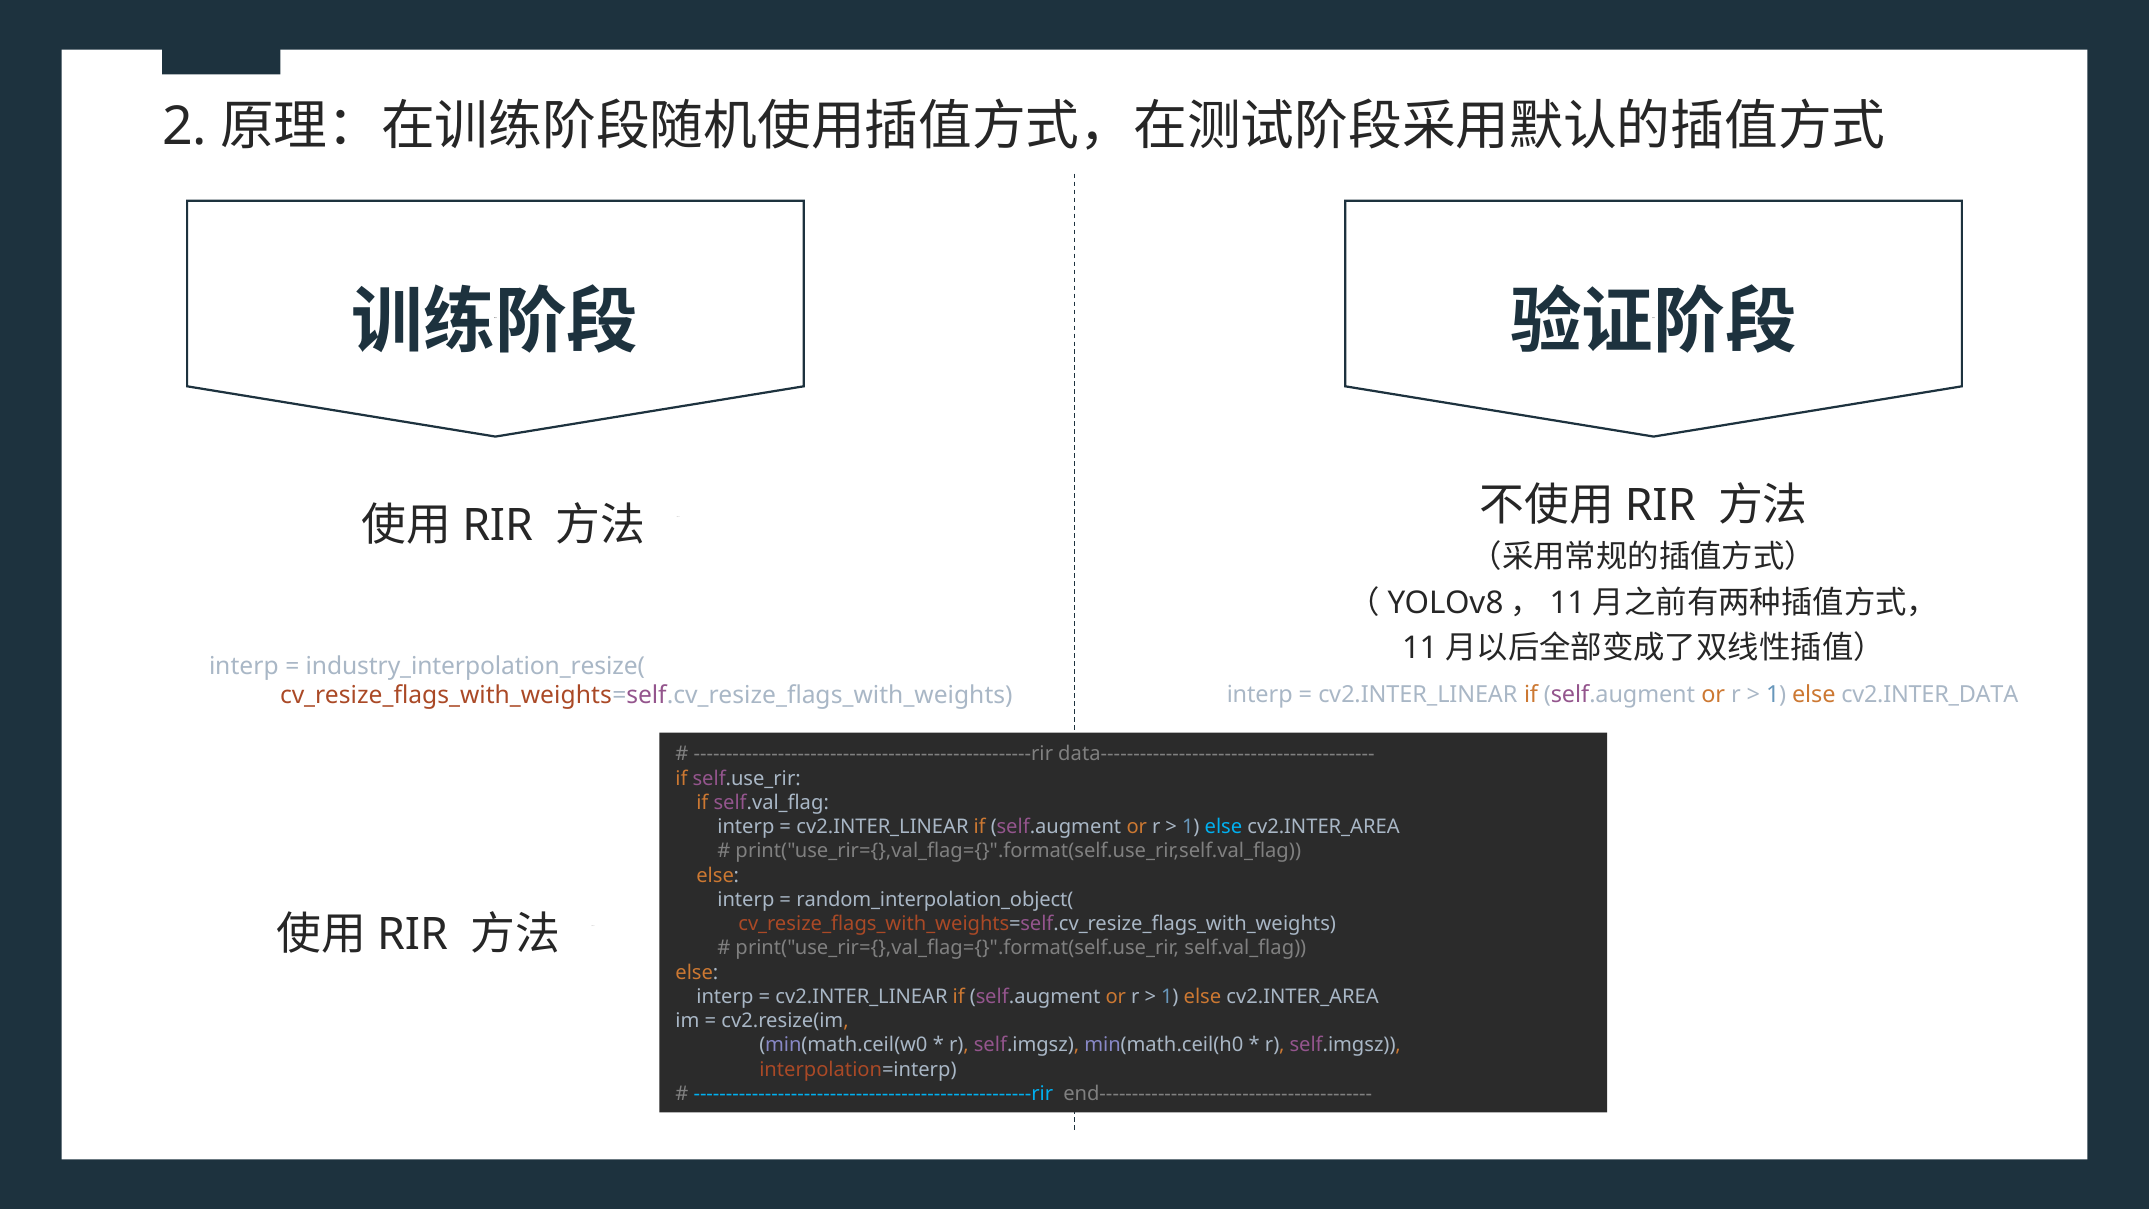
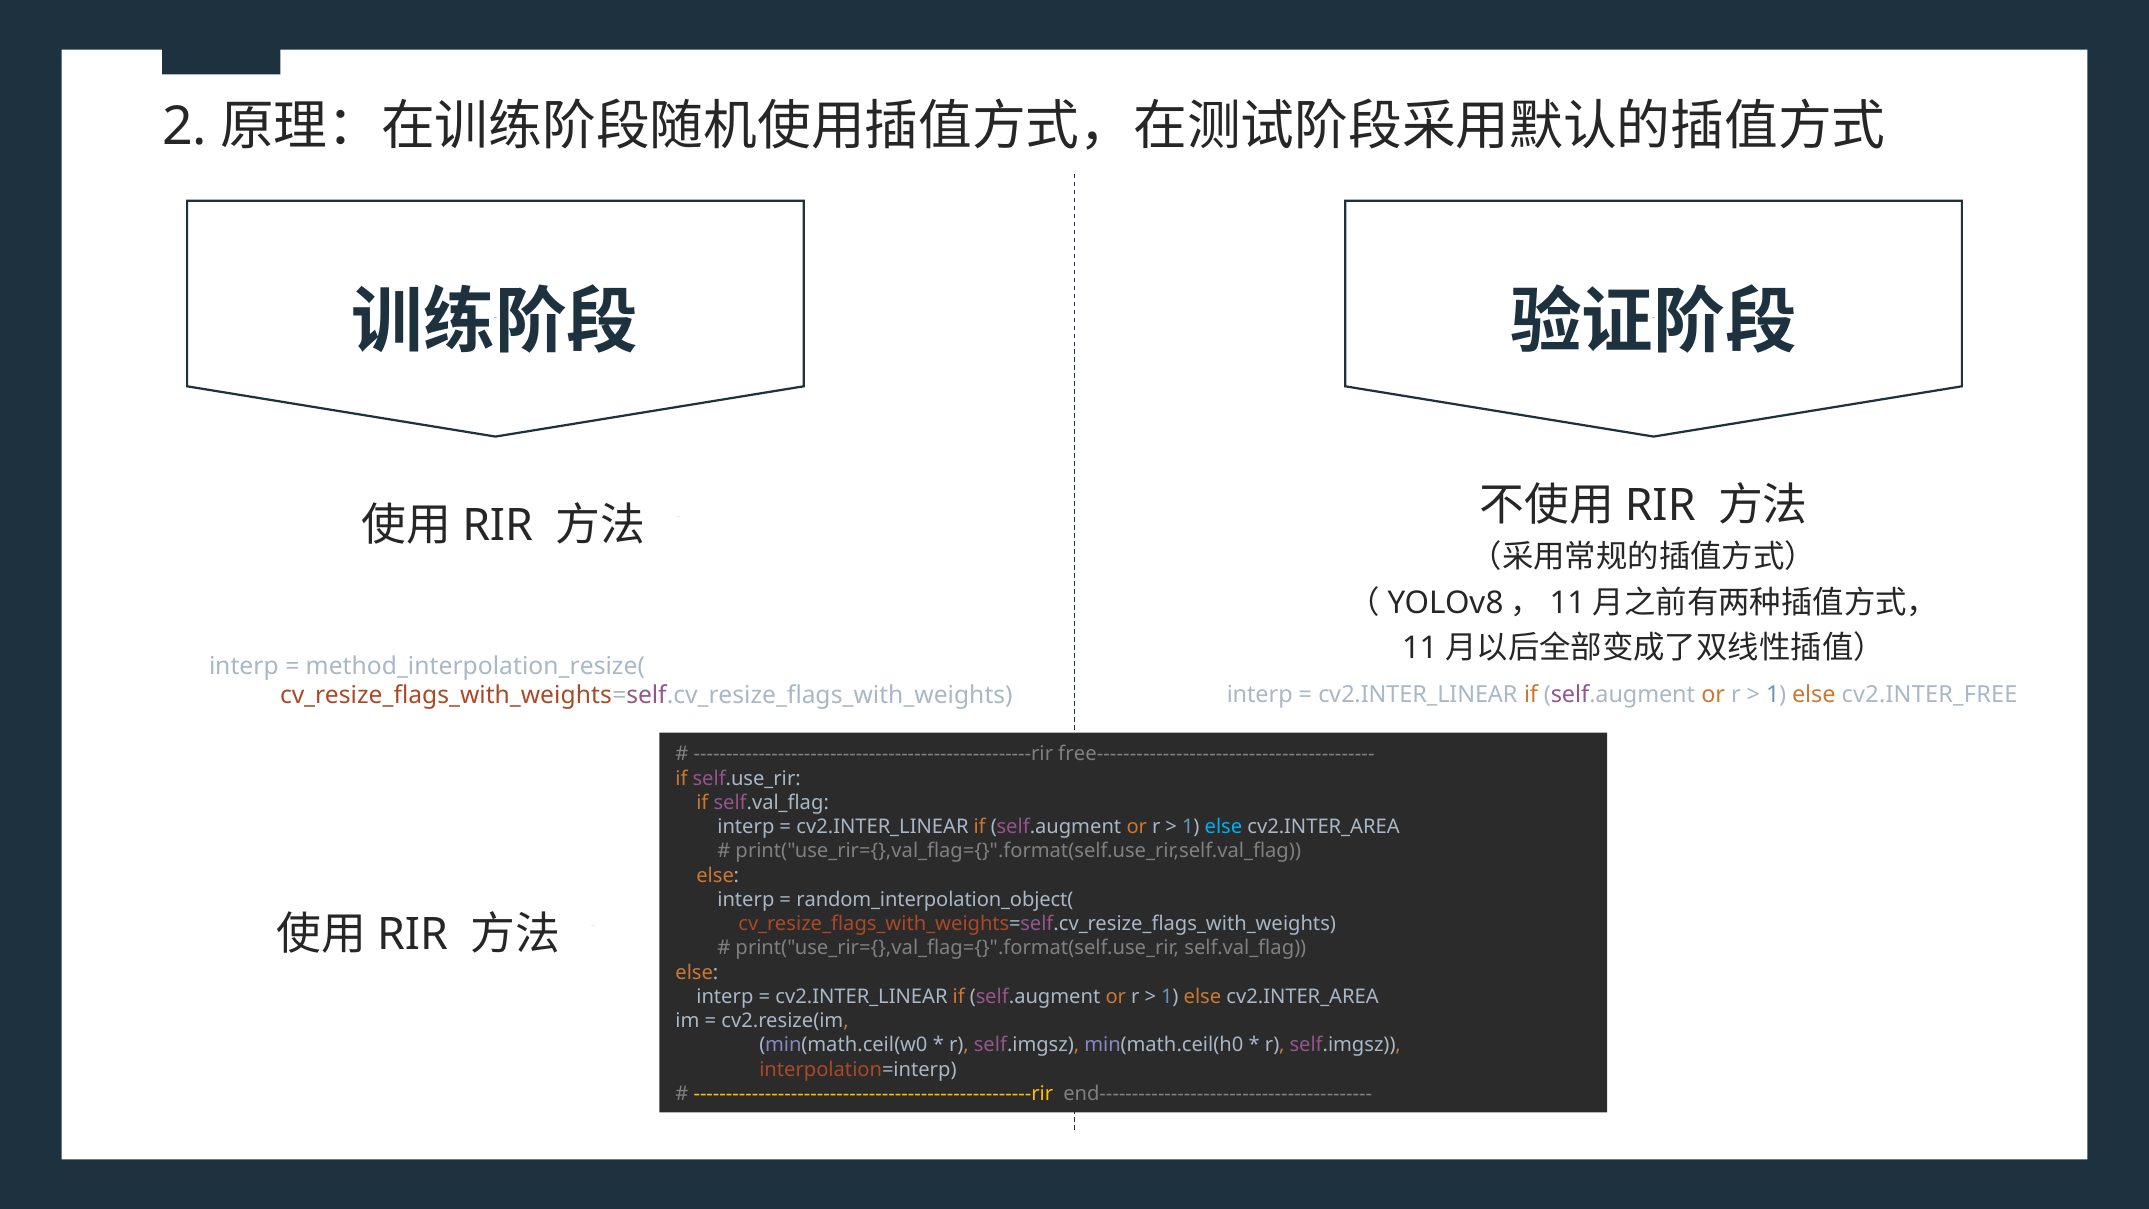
industry_interpolation_resize(: industry_interpolation_resize( -> method_interpolation_resize(
cv2.INTER_DATA: cv2.INTER_DATA -> cv2.INTER_FREE
data------------------------------------------: data------------------------------------------ -> free------------------------------------------
----------------------------------------------------rir at (873, 1093) colour: light blue -> yellow
